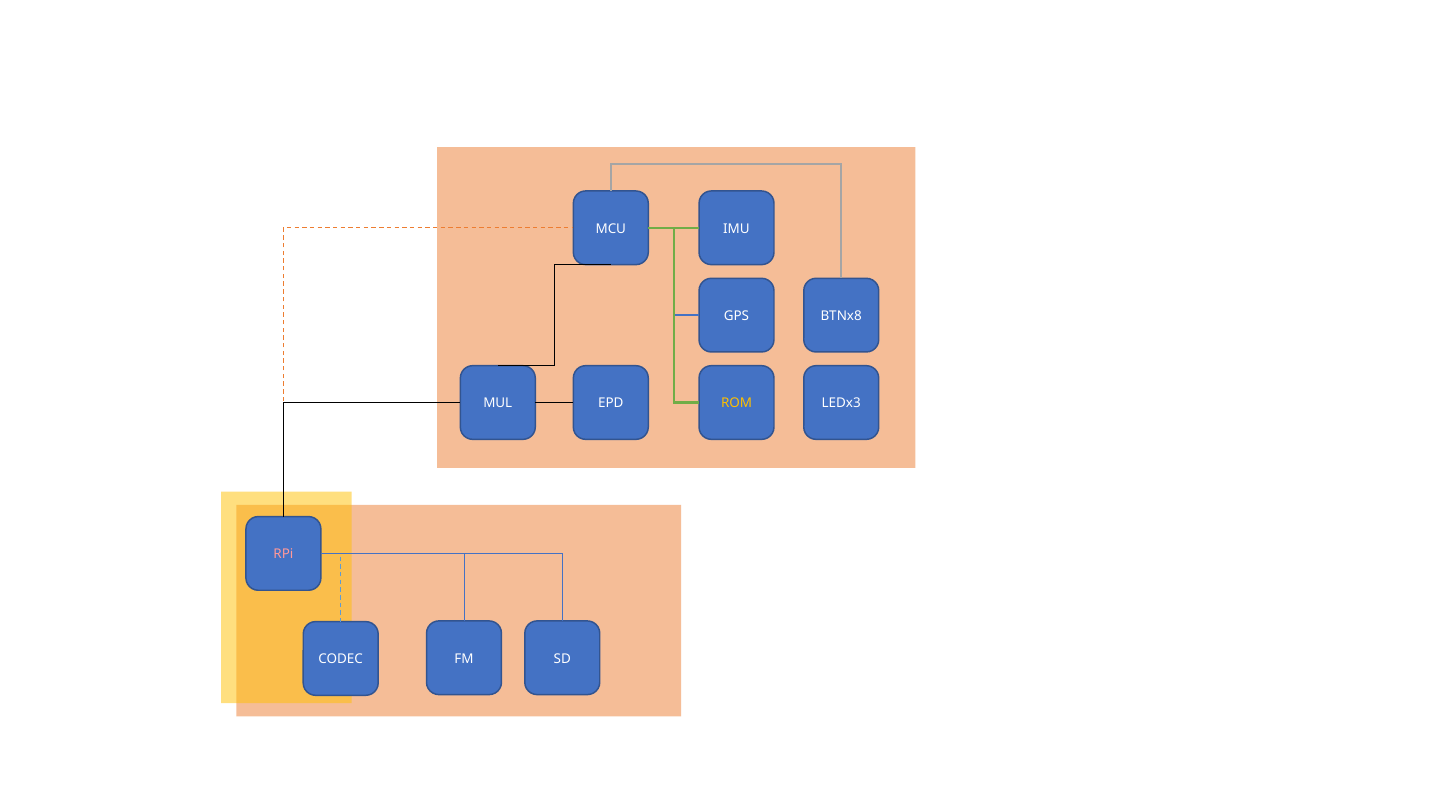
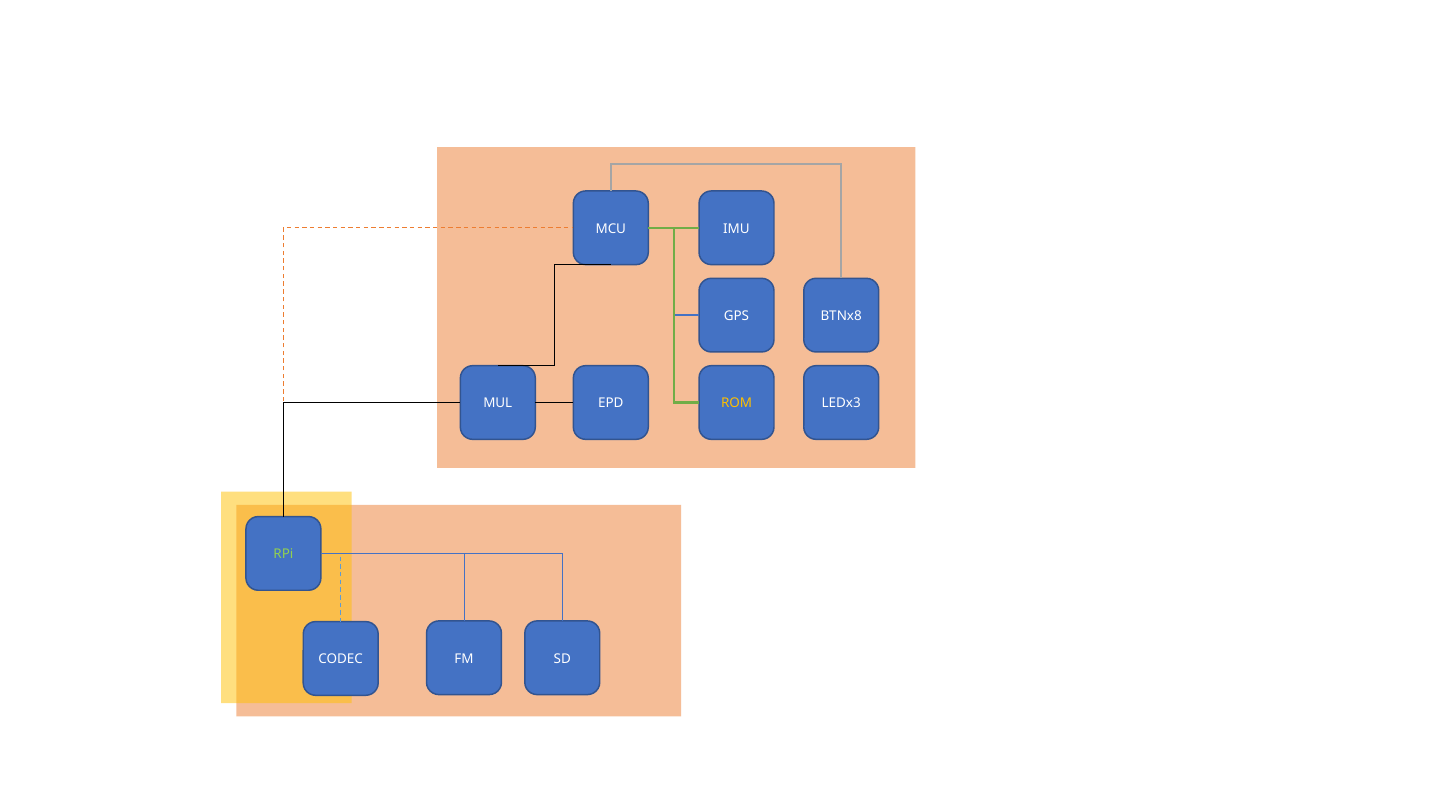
RPi colour: pink -> light green
